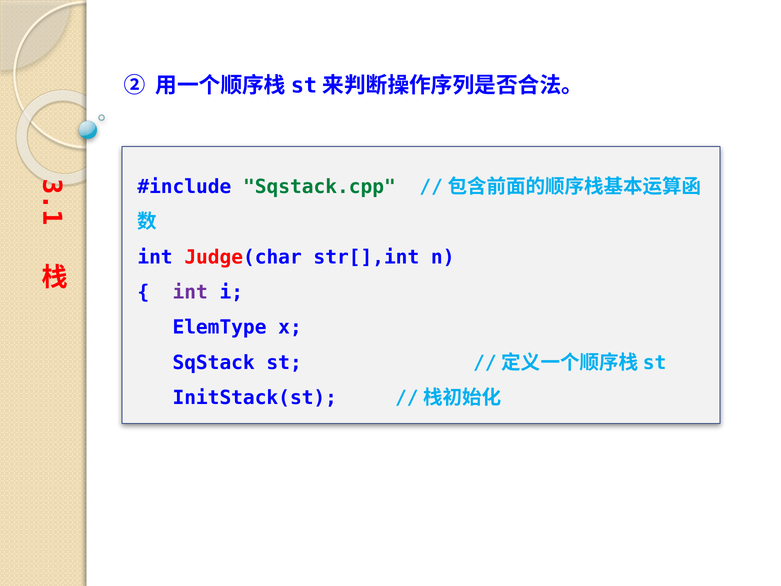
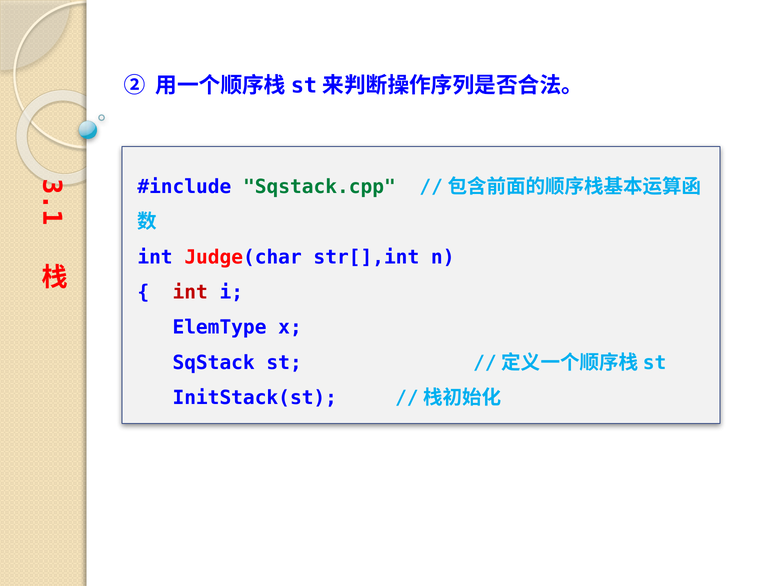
int at (190, 292) colour: purple -> red
